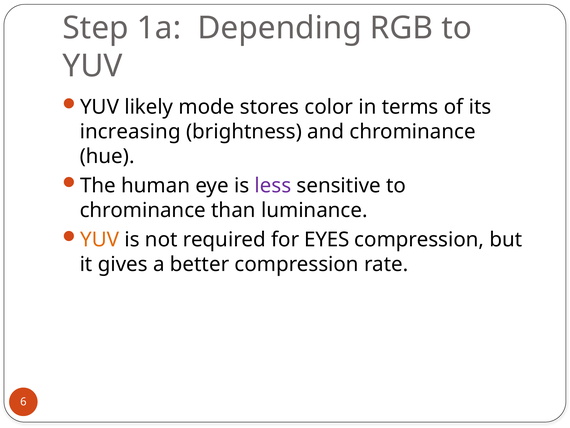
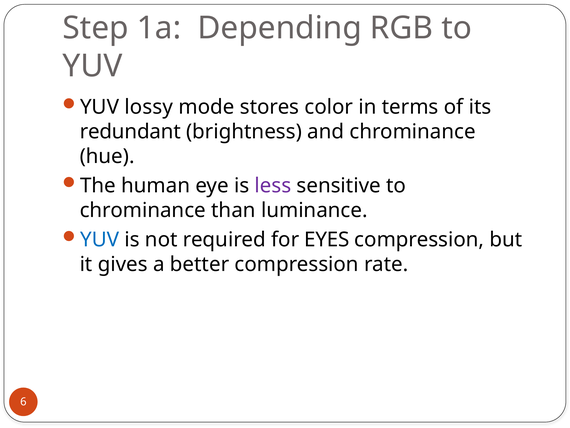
likely: likely -> lossy
increasing: increasing -> redundant
YUV at (100, 239) colour: orange -> blue
